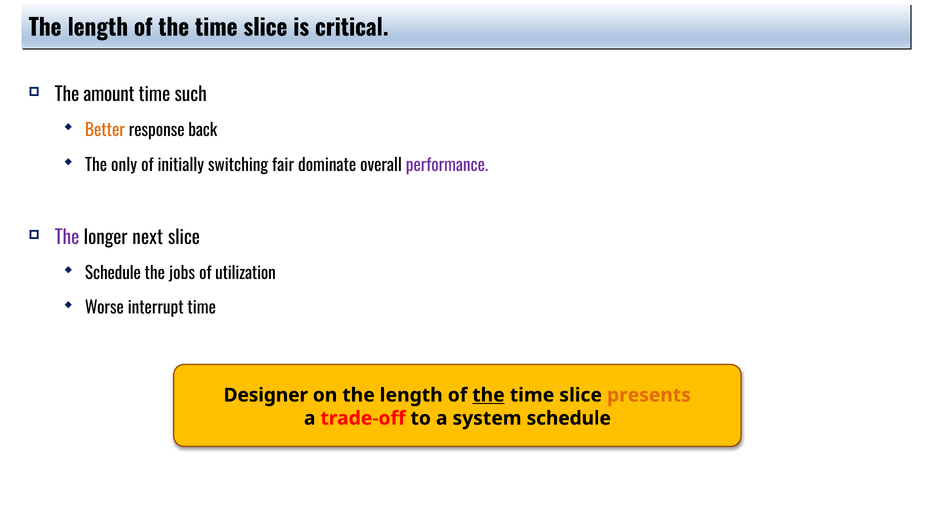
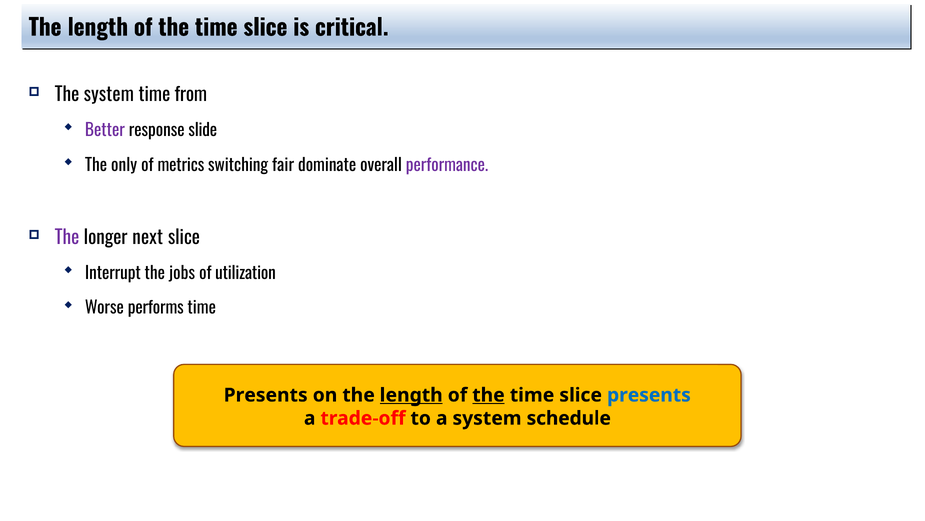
The amount: amount -> system
such: such -> from
Better colour: orange -> purple
back: back -> slide
initially: initially -> metrics
Schedule at (113, 273): Schedule -> Interrupt
interrupt: interrupt -> performs
Designer at (266, 395): Designer -> Presents
length at (411, 395) underline: none -> present
presents at (649, 395) colour: orange -> blue
